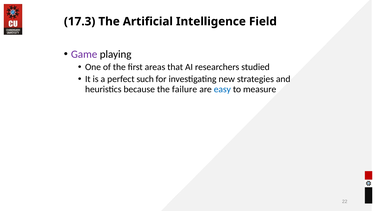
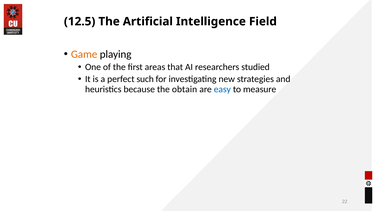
17.3: 17.3 -> 12.5
Game colour: purple -> orange
failure: failure -> obtain
